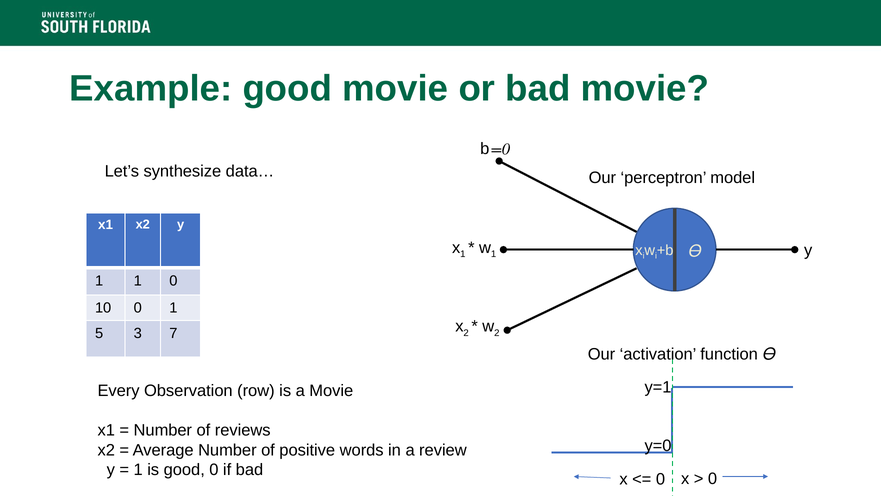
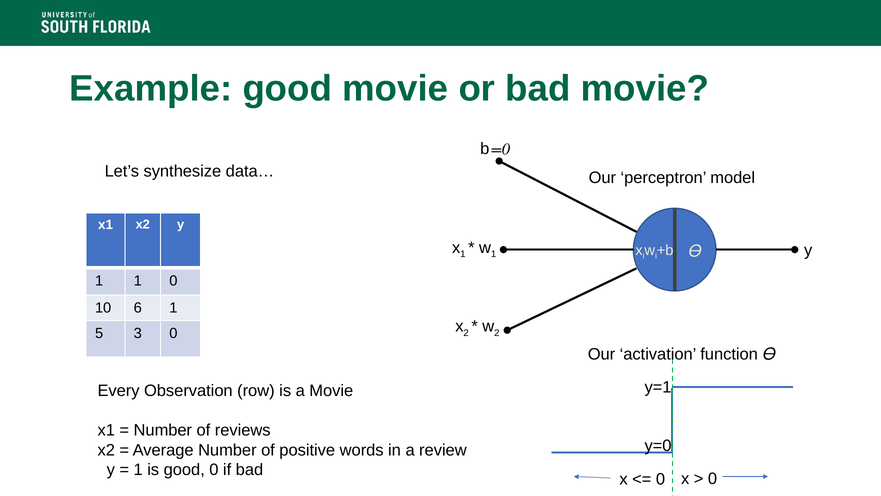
10 0: 0 -> 6
3 7: 7 -> 0
